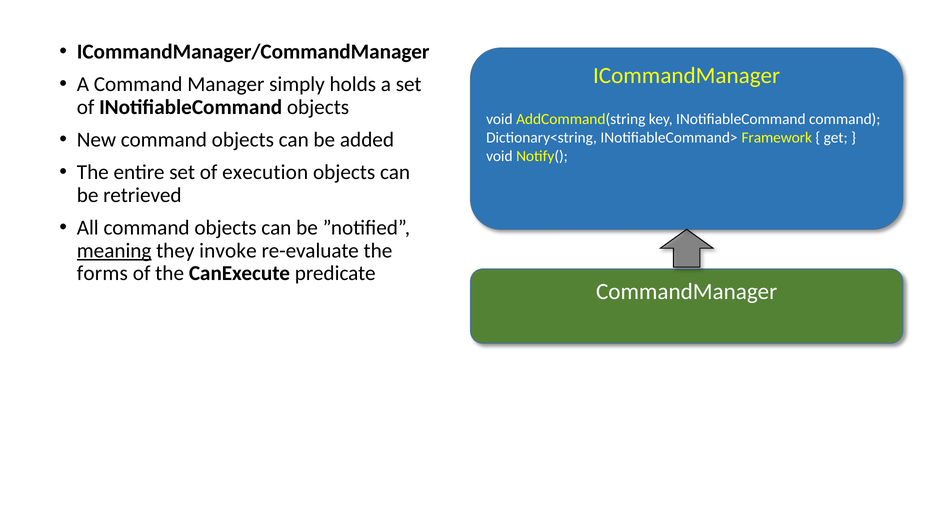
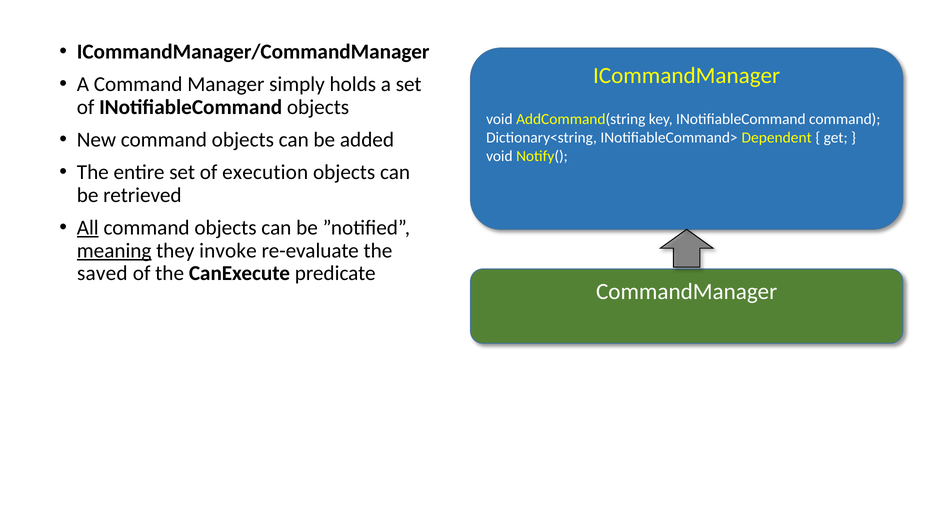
Framework: Framework -> Dependent
All underline: none -> present
forms: forms -> saved
